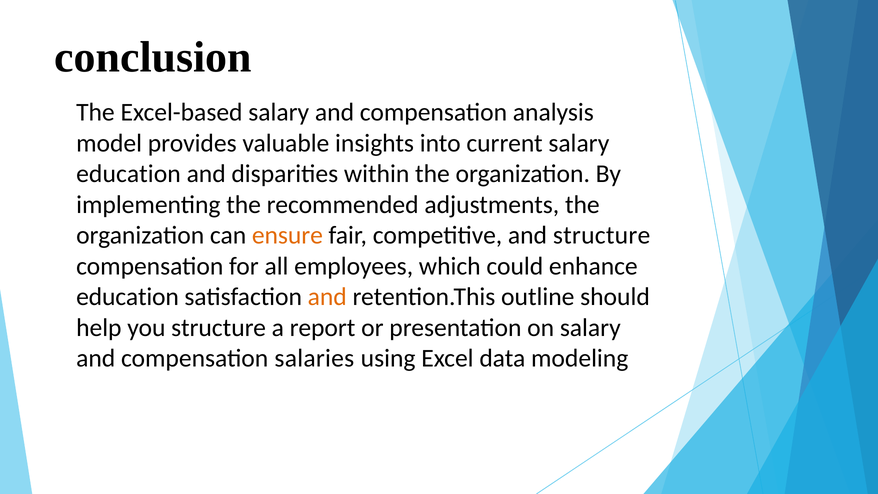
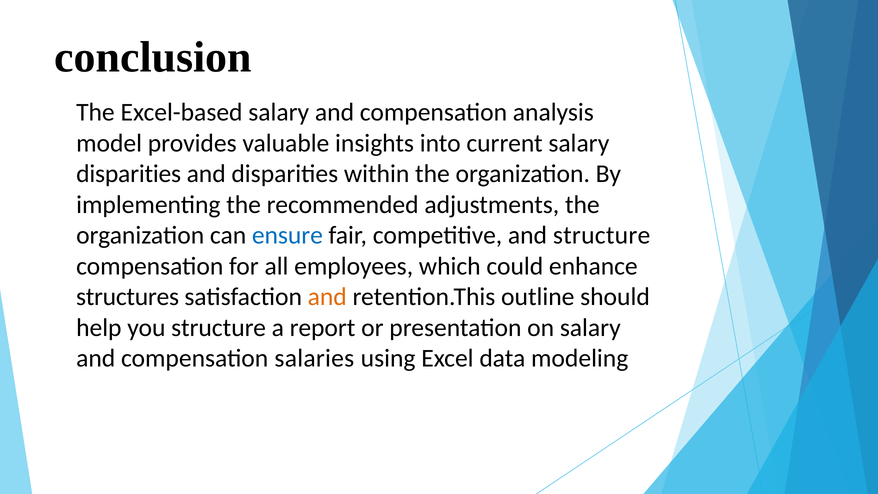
education at (128, 174): education -> disparities
ensure colour: orange -> blue
education at (128, 297): education -> structures
